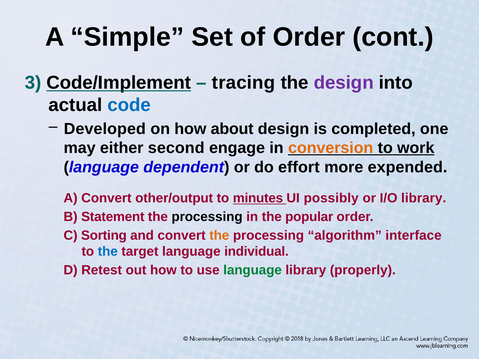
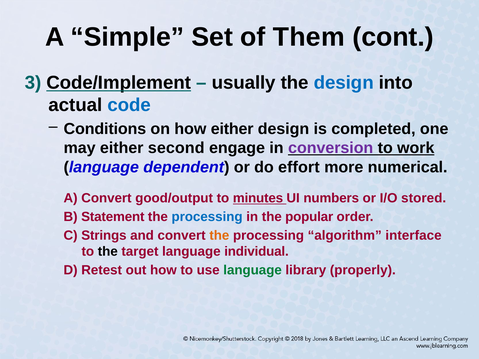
of Order: Order -> Them
tracing: tracing -> usually
design at (344, 83) colour: purple -> blue
Developed: Developed -> Conditions
how about: about -> either
conversion colour: orange -> purple
expended: expended -> numerical
other/output: other/output -> good/output
possibly: possibly -> numbers
I/O library: library -> stored
processing at (207, 217) colour: black -> blue
Sorting: Sorting -> Strings
the at (108, 252) colour: blue -> black
